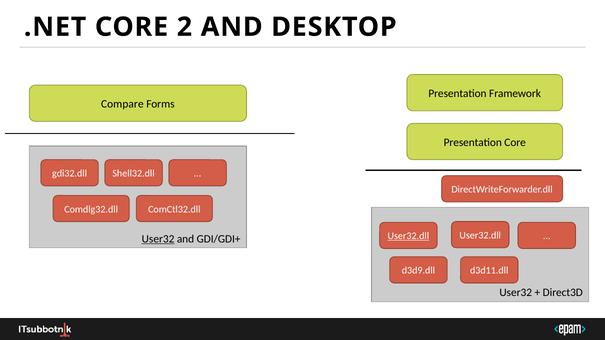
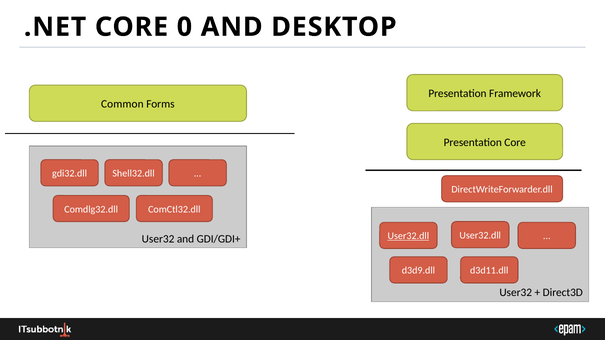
2: 2 -> 0
Compare: Compare -> Common
User32 at (158, 239) underline: present -> none
